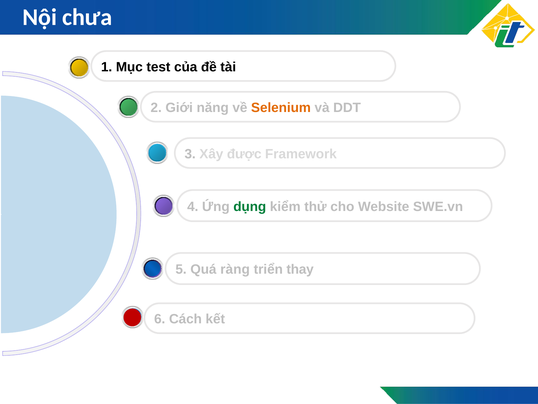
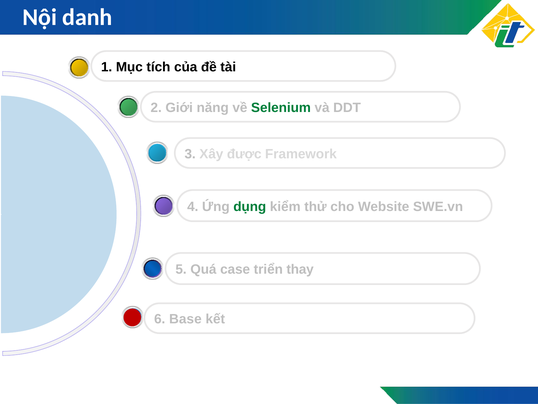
chưa: chưa -> danh
test: test -> tích
Selenium colour: orange -> green
ràng: ràng -> case
Cách: Cách -> Base
